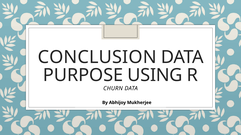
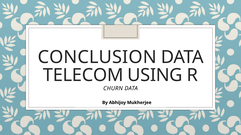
PURPOSE: PURPOSE -> TELECOM
